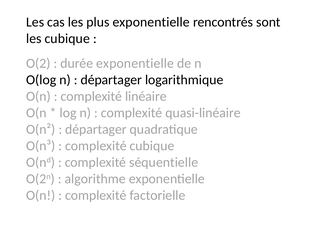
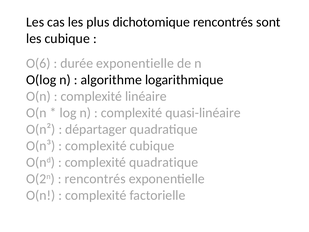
plus exponentielle: exponentielle -> dichotomique
O(2: O(2 -> O(6
départager at (111, 80): départager -> algorithme
complexité séquentielle: séquentielle -> quadratique
algorithme at (95, 179): algorithme -> rencontrés
